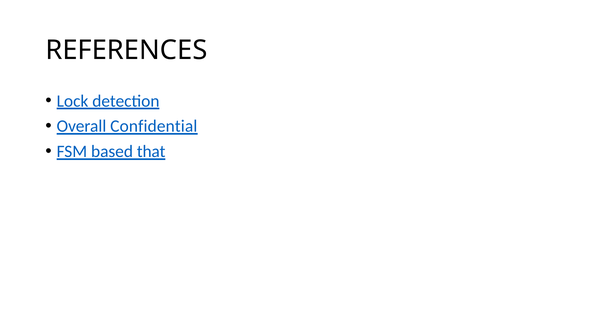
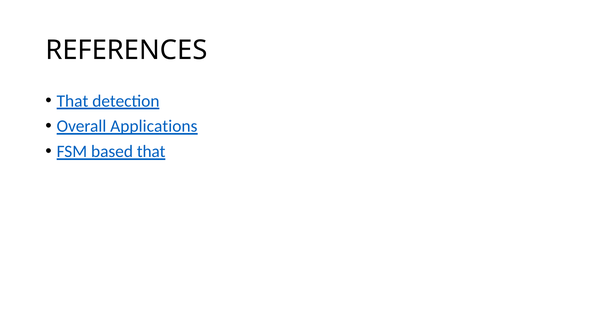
Lock at (72, 101): Lock -> That
Confidential: Confidential -> Applications
